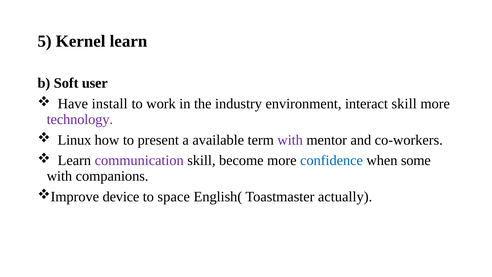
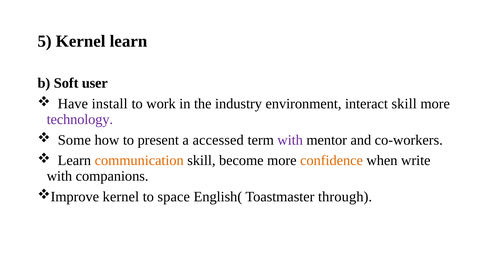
Linux: Linux -> Some
available: available -> accessed
communication colour: purple -> orange
confidence colour: blue -> orange
some: some -> write
device at (121, 196): device -> kernel
actually: actually -> through
